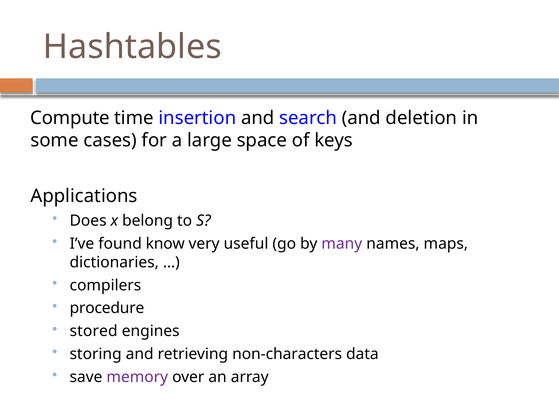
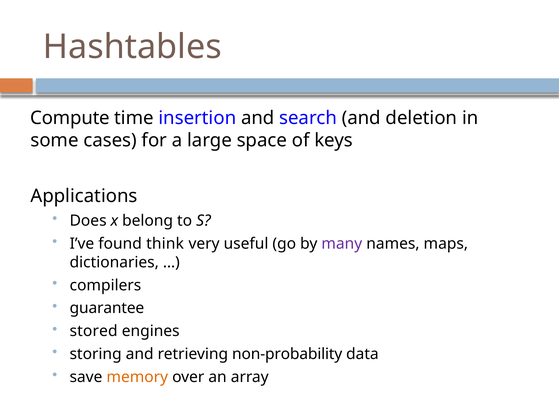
know: know -> think
procedure: procedure -> guarantee
non-characters: non-characters -> non-probability
memory colour: purple -> orange
